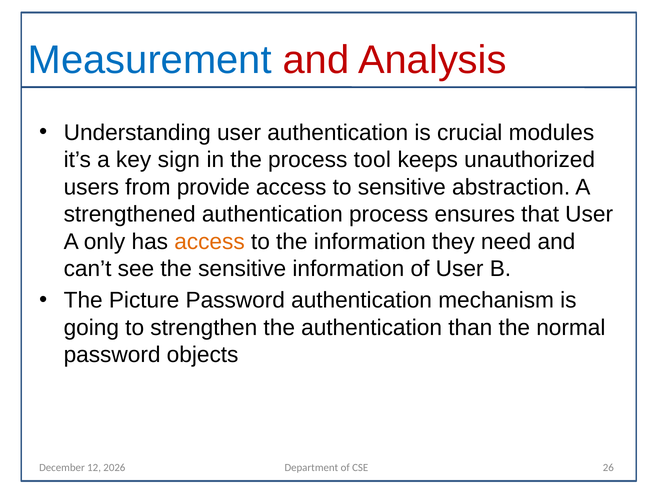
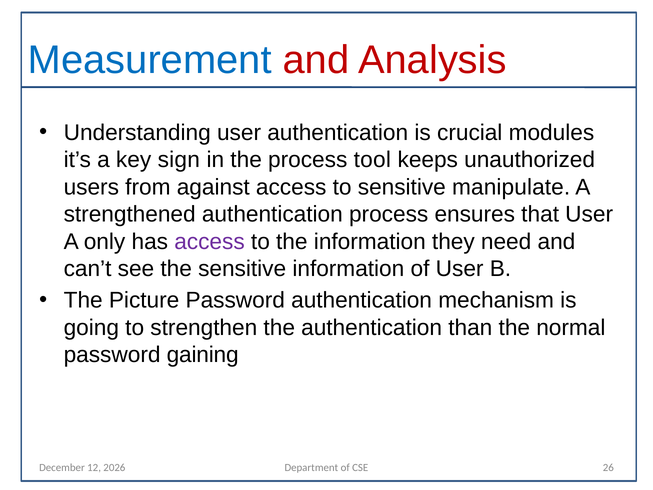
provide: provide -> against
abstraction: abstraction -> manipulate
access at (209, 241) colour: orange -> purple
objects: objects -> gaining
